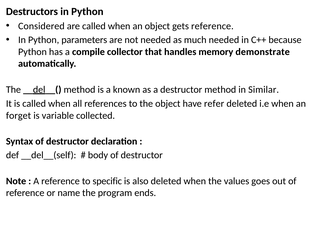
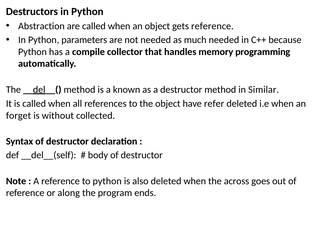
Considered: Considered -> Abstraction
demonstrate: demonstrate -> programming
variable: variable -> without
to specific: specific -> python
values: values -> across
name: name -> along
